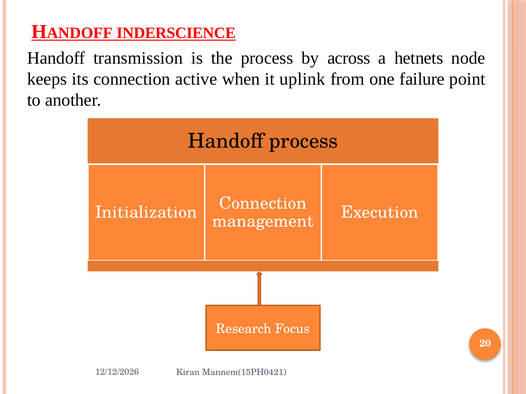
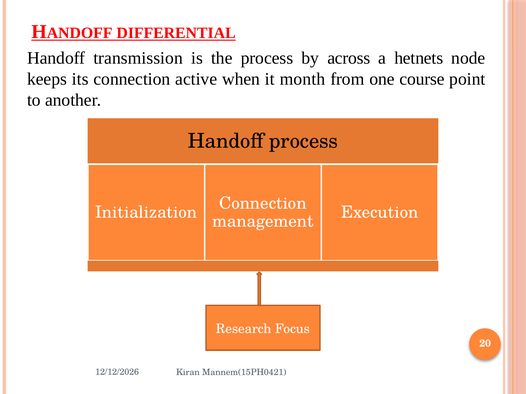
INDERSCIENCE: INDERSCIENCE -> DIFFERENTIAL
uplink: uplink -> month
failure: failure -> course
